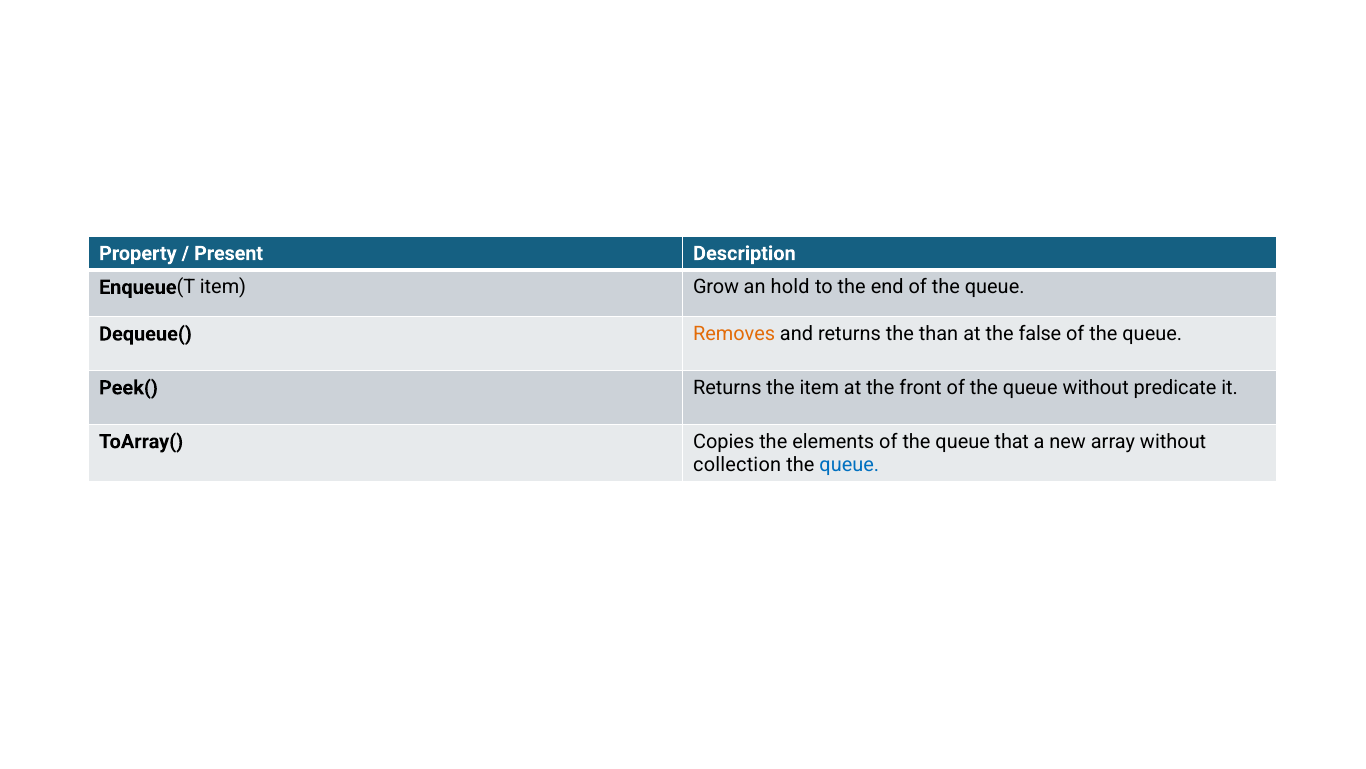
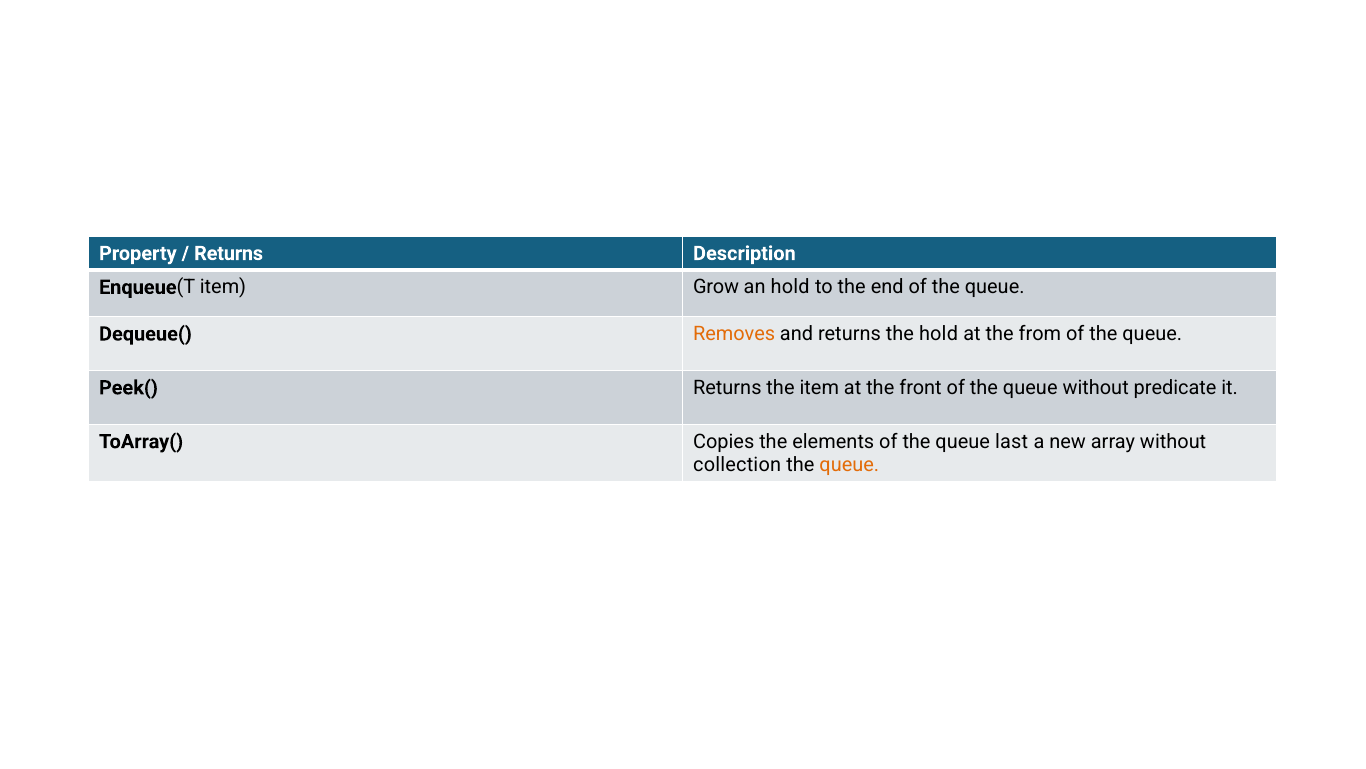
Present at (229, 253): Present -> Returns
the than: than -> hold
false: false -> from
that: that -> last
queue at (849, 465) colour: blue -> orange
